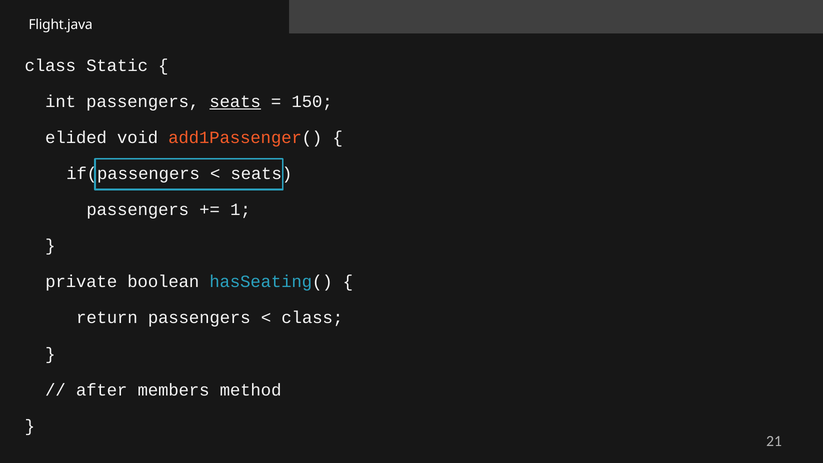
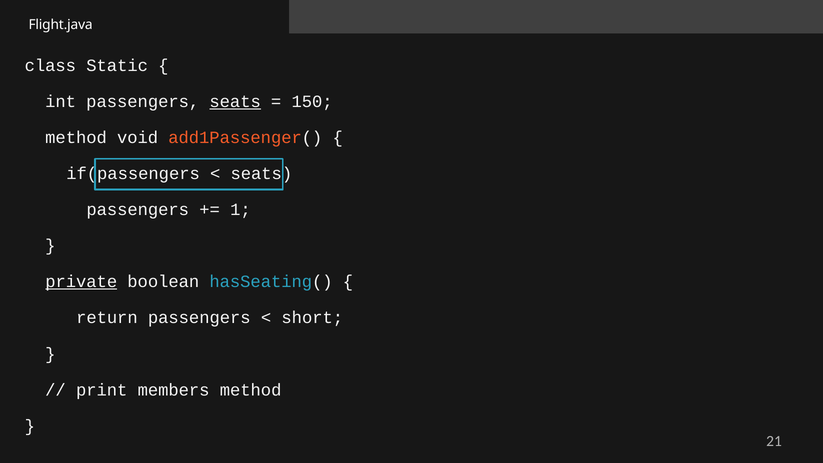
elided at (76, 138): elided -> method
private underline: none -> present
class at (312, 318): class -> short
after: after -> print
